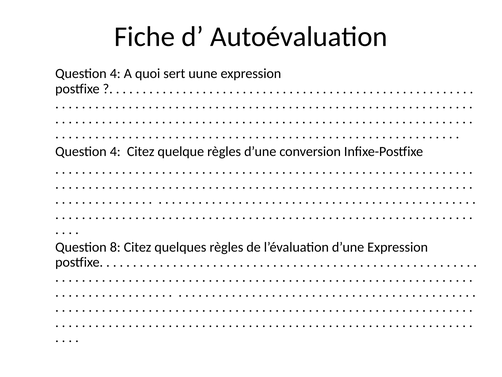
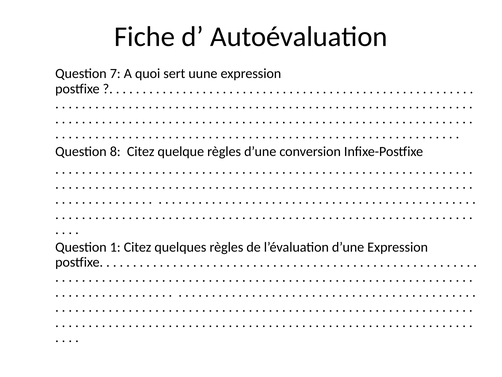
4 at (115, 74): 4 -> 7
4 at (115, 151): 4 -> 8
8: 8 -> 1
